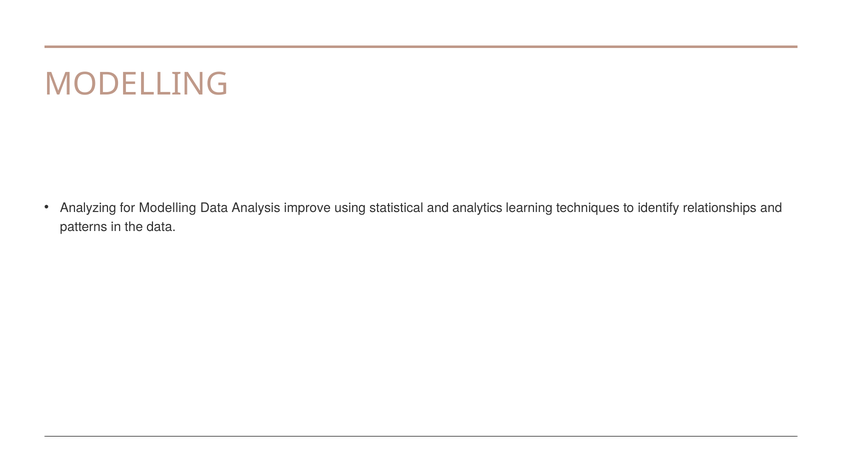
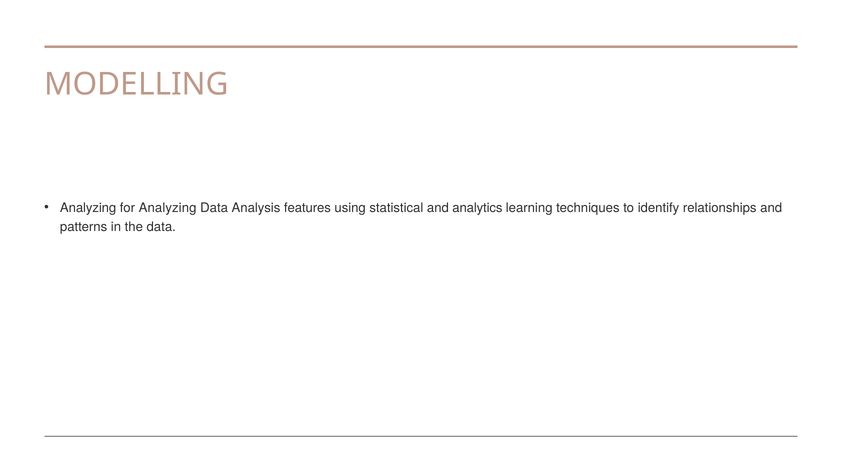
for Modelling: Modelling -> Analyzing
improve: improve -> features
